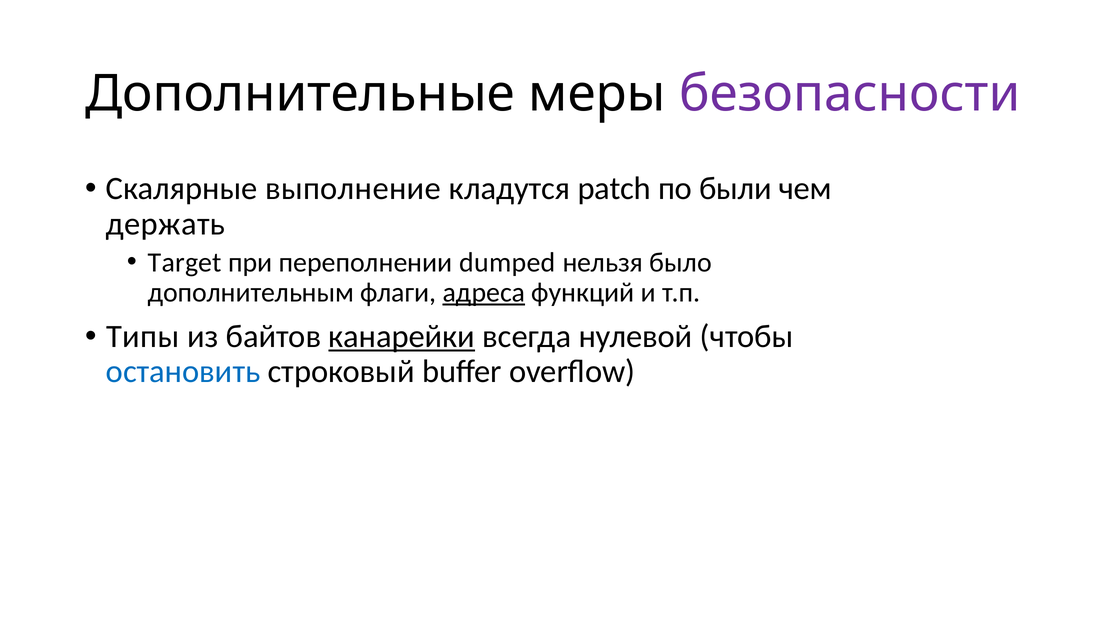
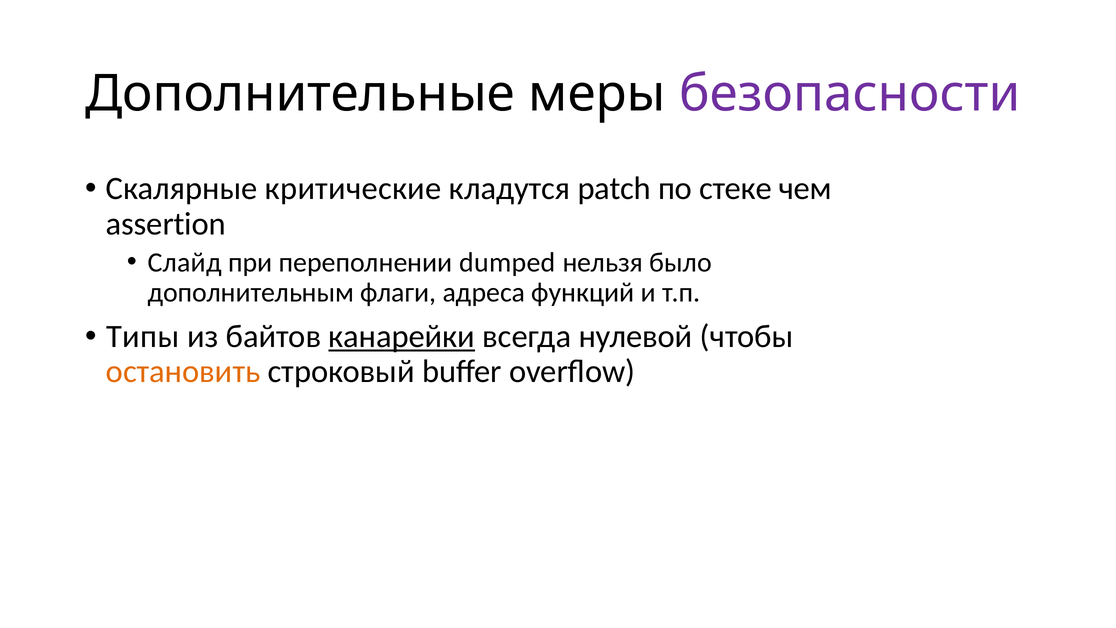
выполнение: выполнение -> критические
были: были -> стеке
держать: держать -> assertion
Target: Target -> Слайд
адреса underline: present -> none
остановить colour: blue -> orange
